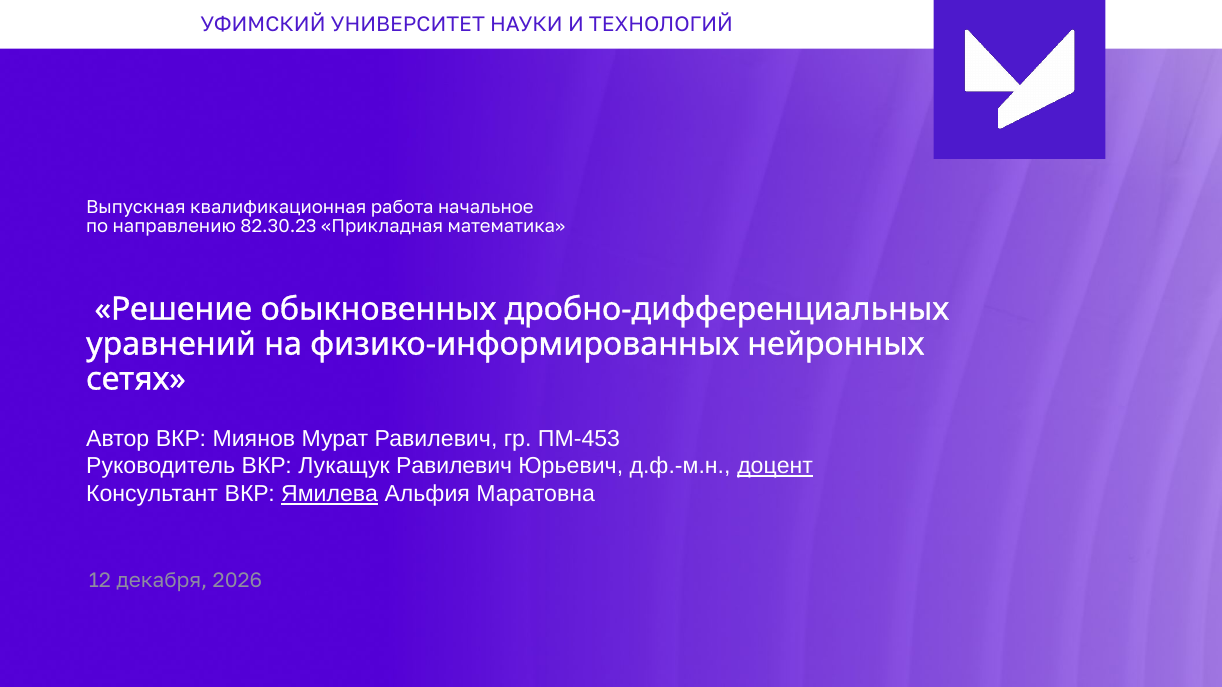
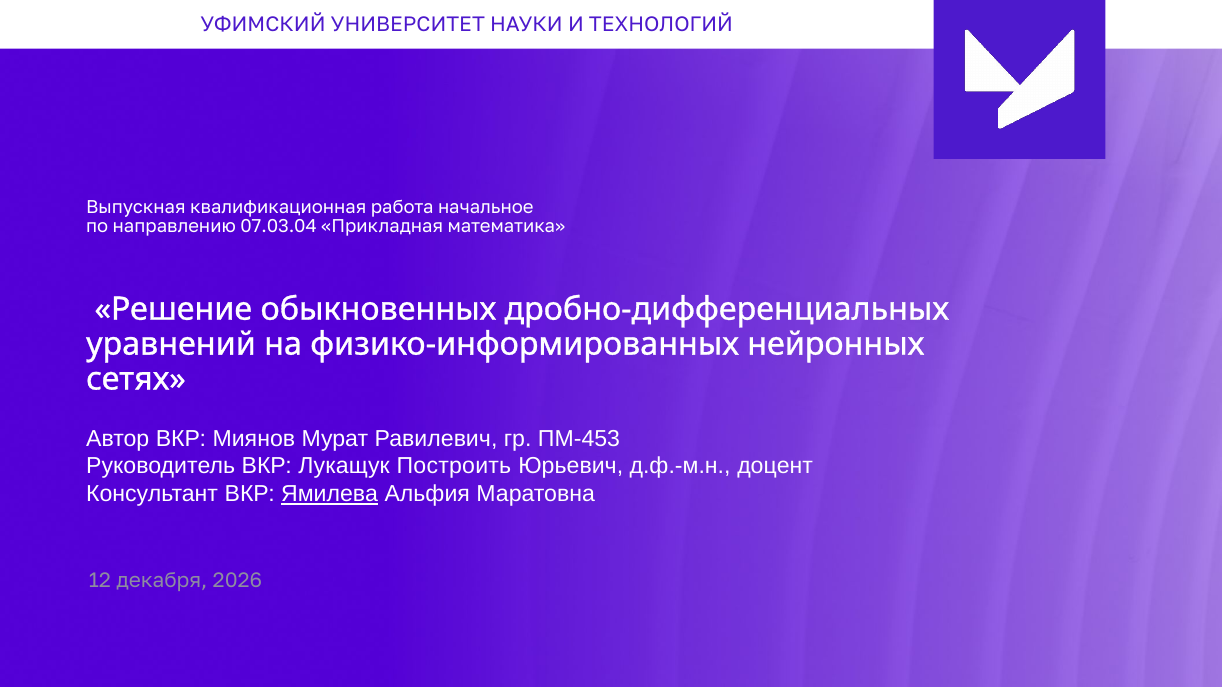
82.30.23: 82.30.23 -> 07.03.04
Лукащук Равилевич: Равилевич -> Построить
доцент underline: present -> none
